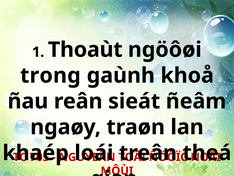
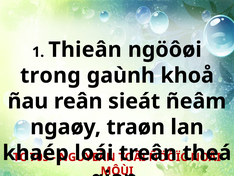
Thoaùt: Thoaùt -> Thieân
